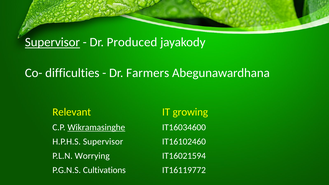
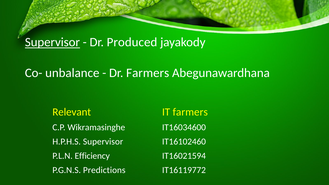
difficulties: difficulties -> unbalance
IT growing: growing -> farmers
Wikramasinghe underline: present -> none
Worrying: Worrying -> Efficiency
Cultivations: Cultivations -> Predictions
